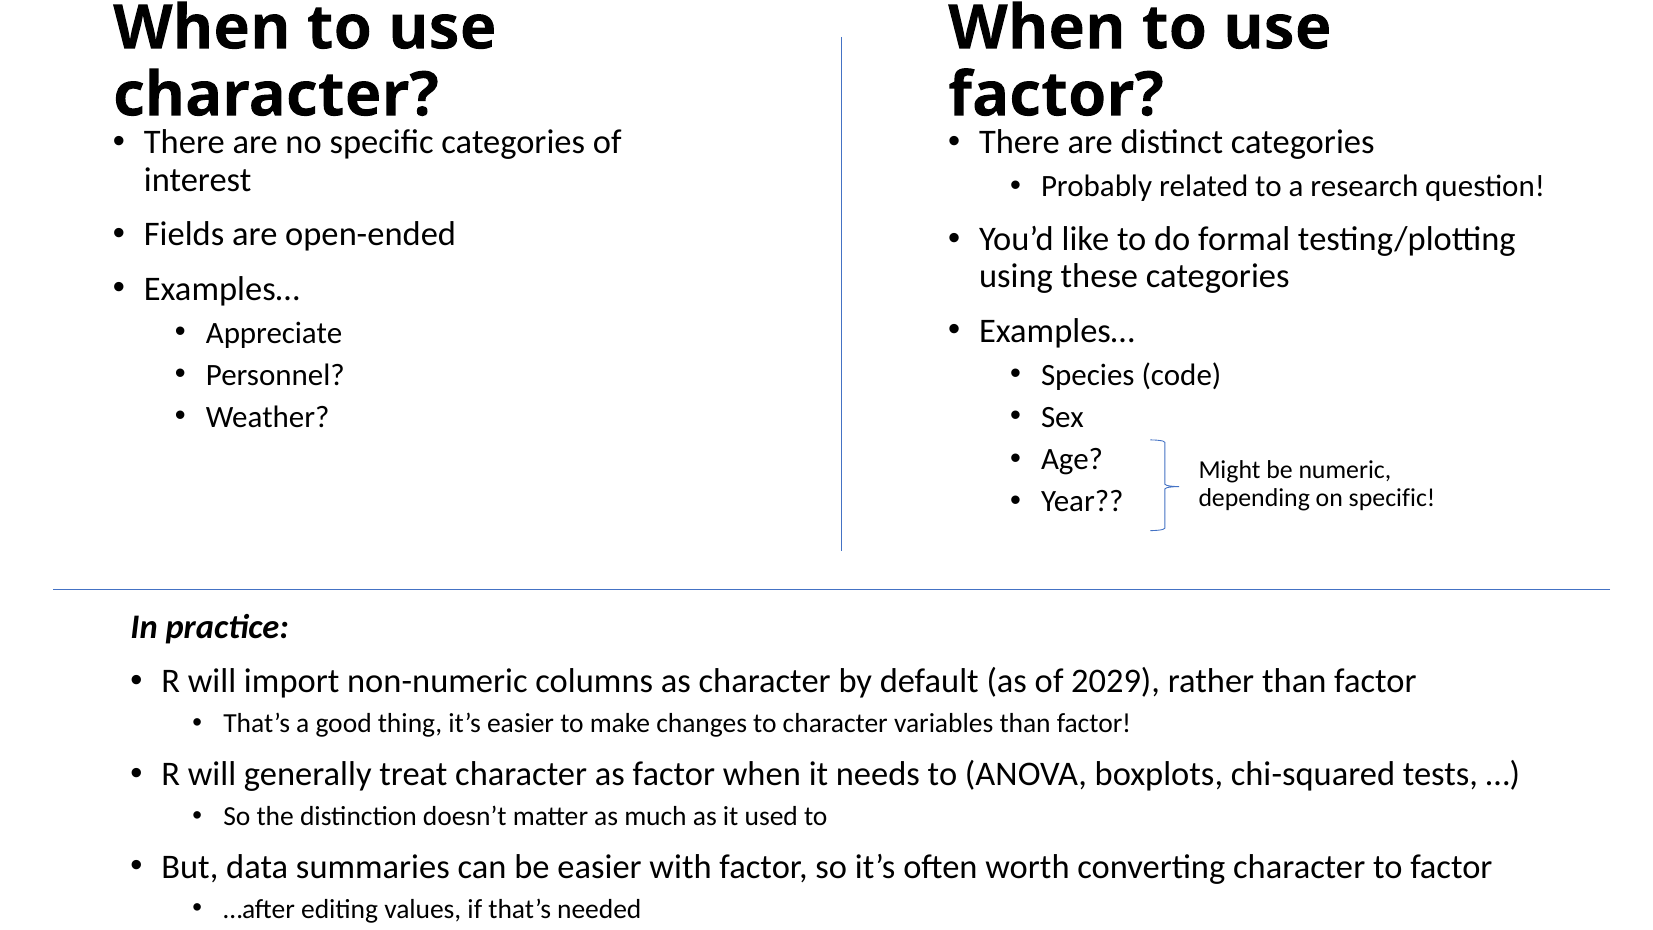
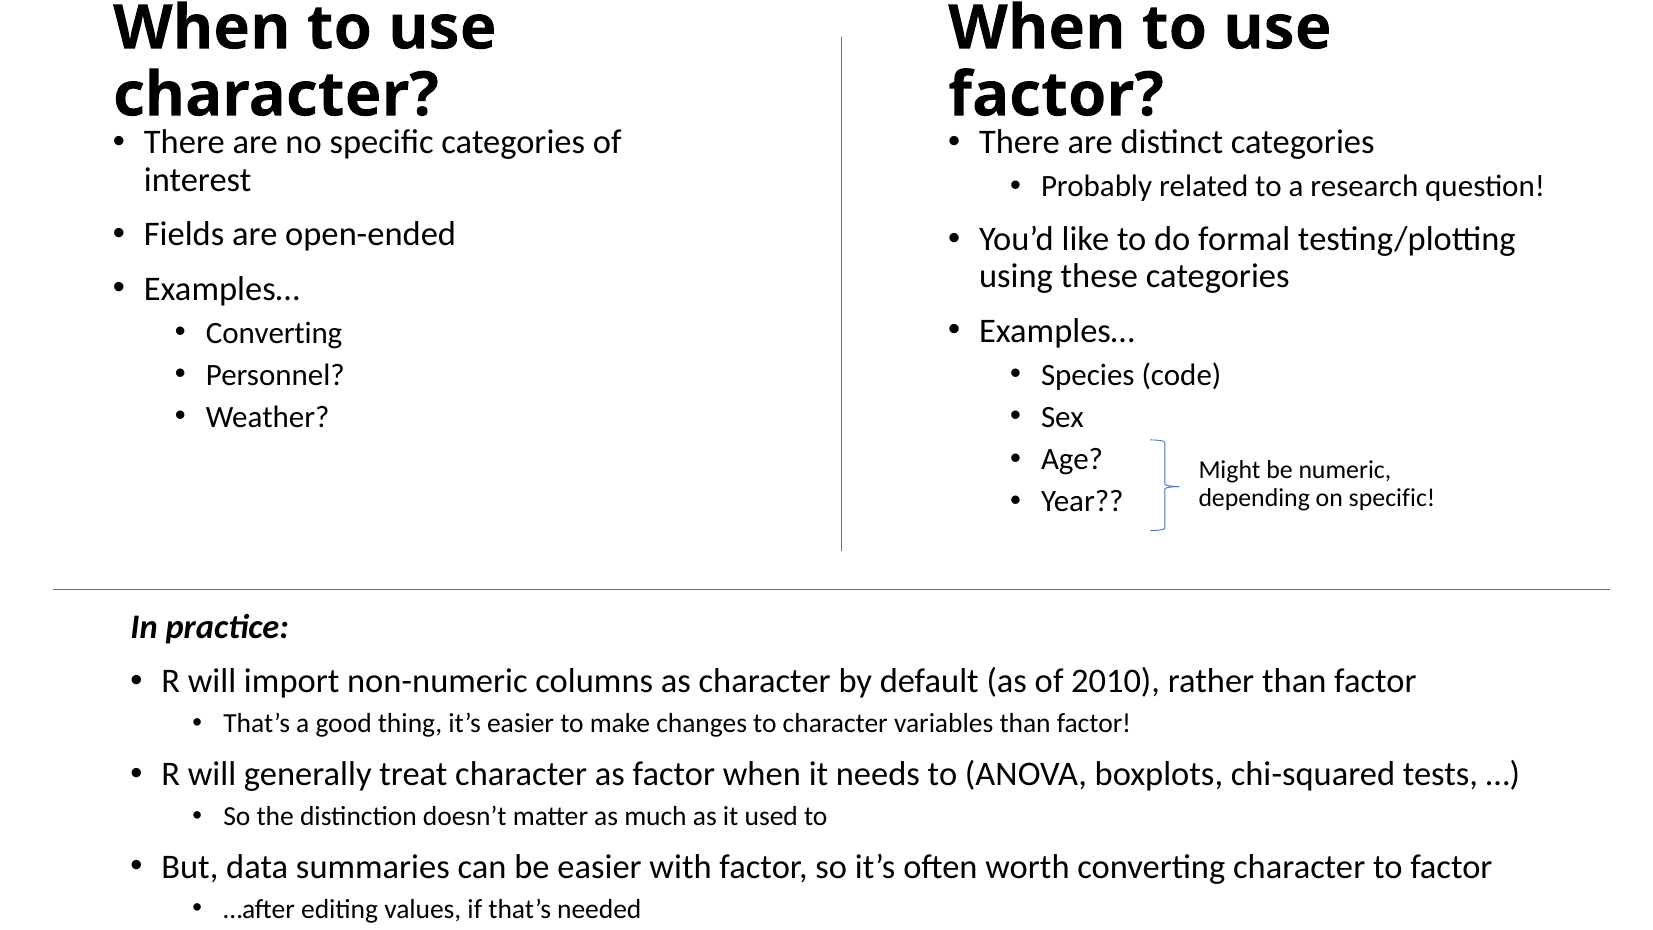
Appreciate at (274, 333): Appreciate -> Converting
2029: 2029 -> 2010
